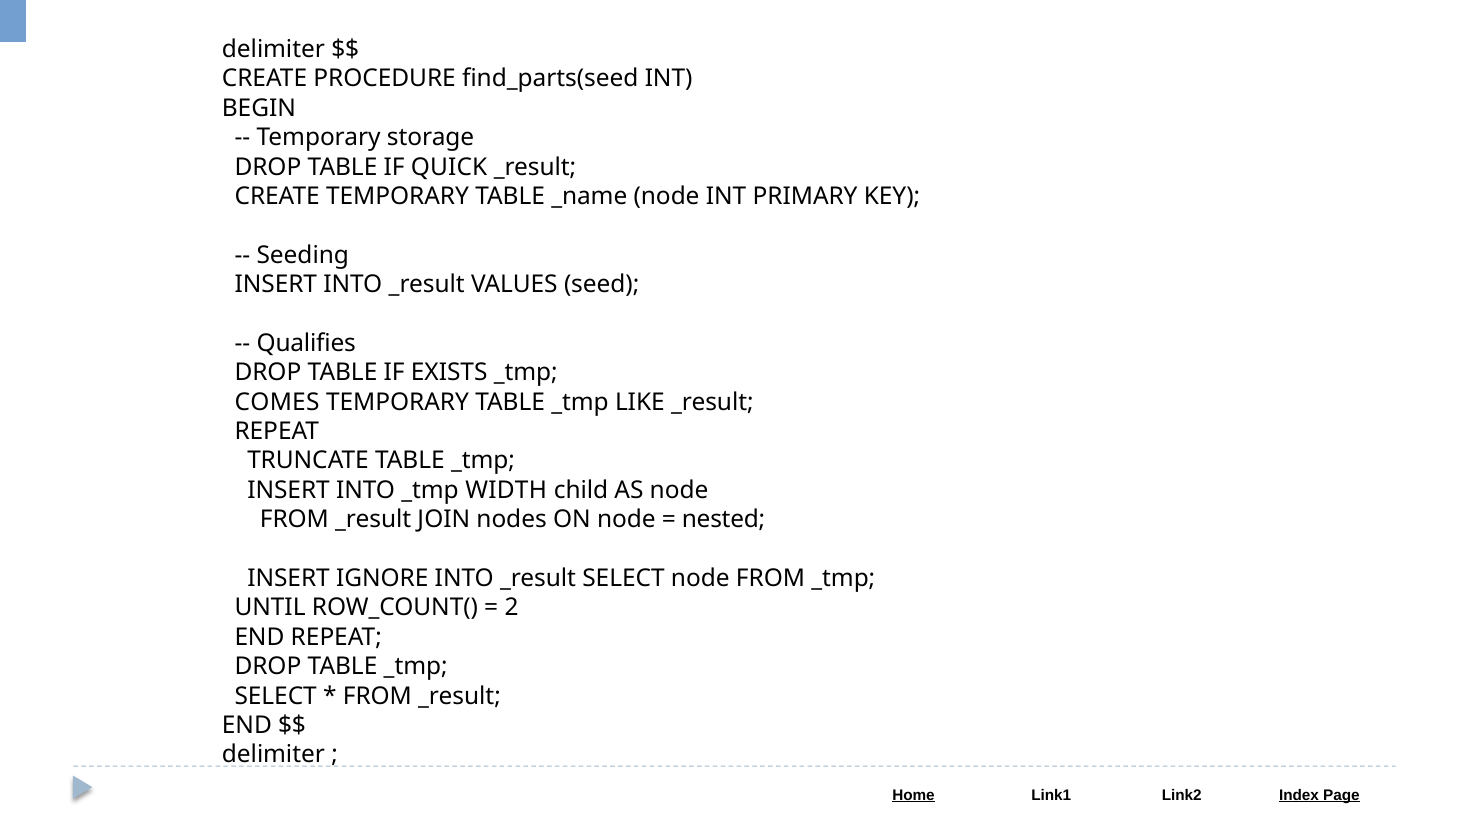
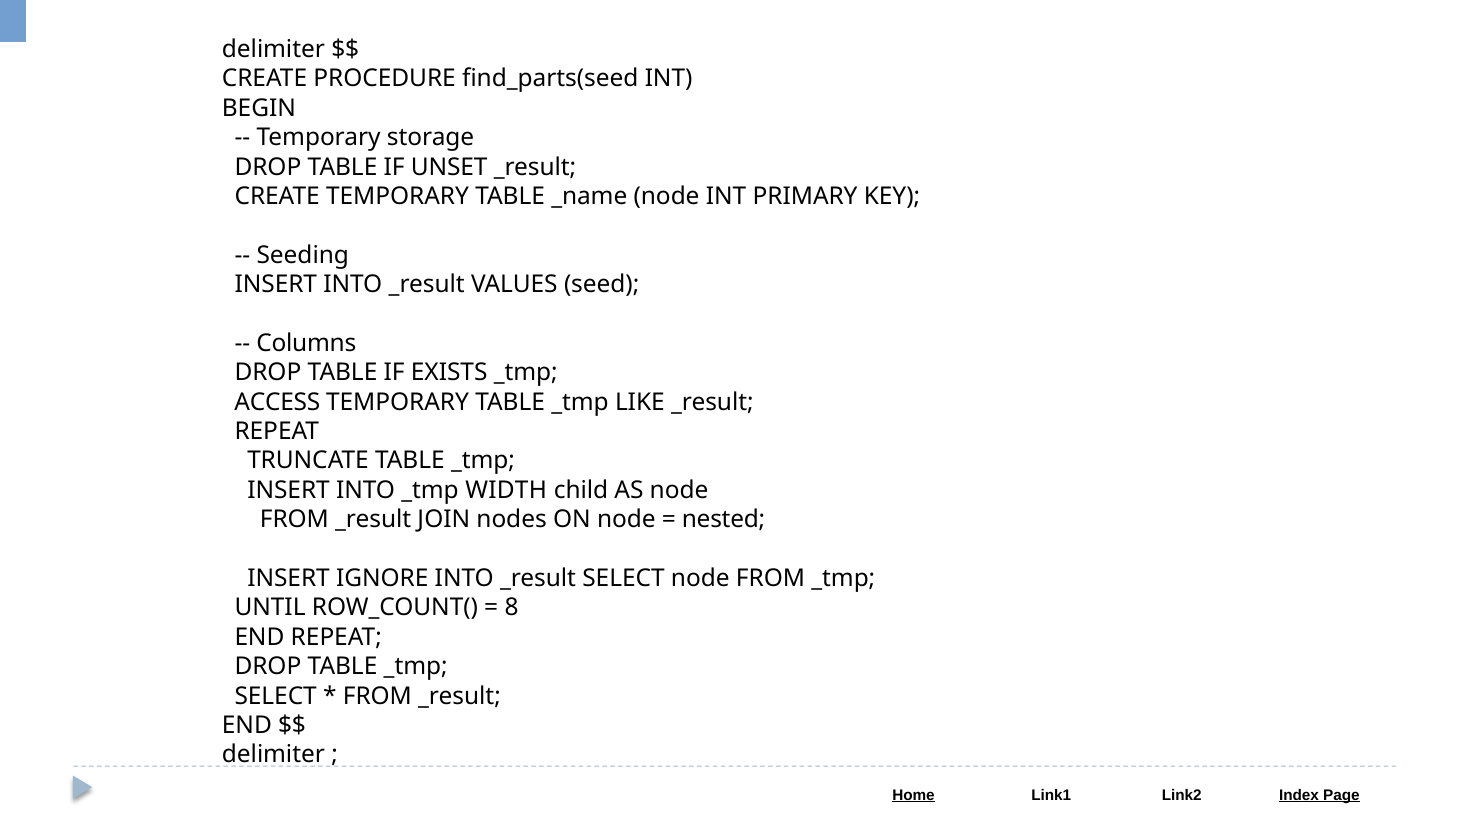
QUICK: QUICK -> UNSET
Qualifies: Qualifies -> Columns
COMES: COMES -> ACCESS
2: 2 -> 8
